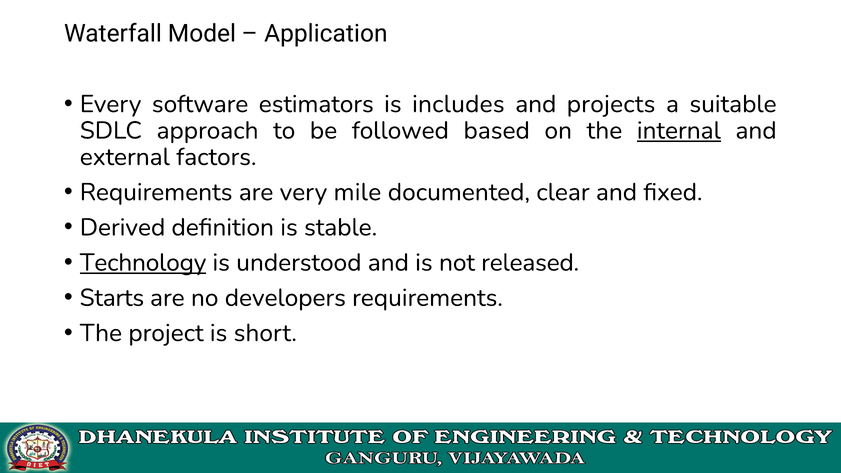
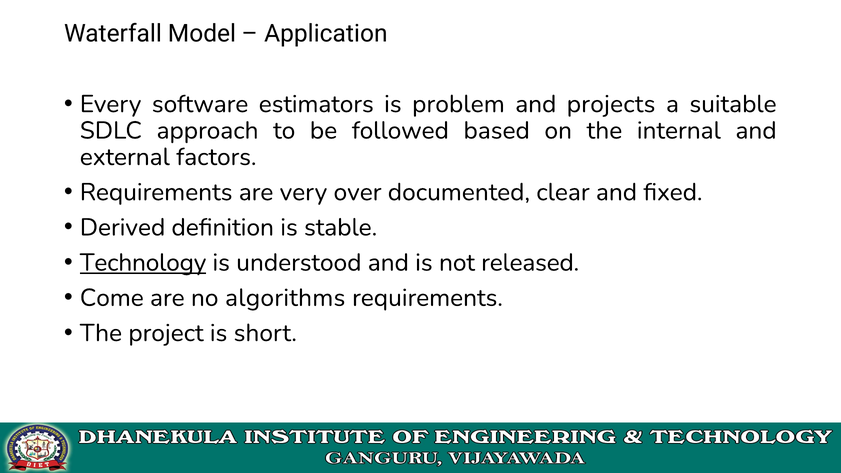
includes: includes -> problem
internal underline: present -> none
mile: mile -> over
Starts: Starts -> Come
developers: developers -> algorithms
